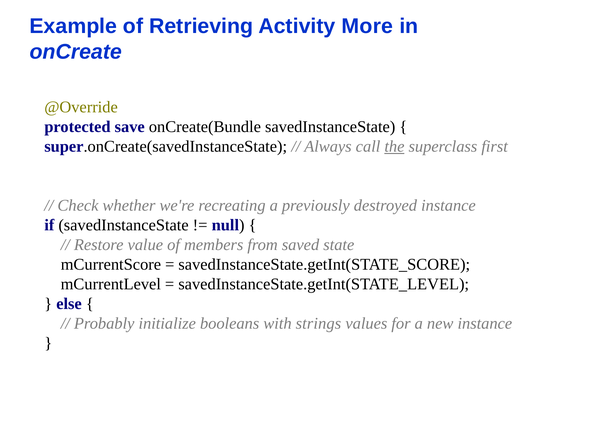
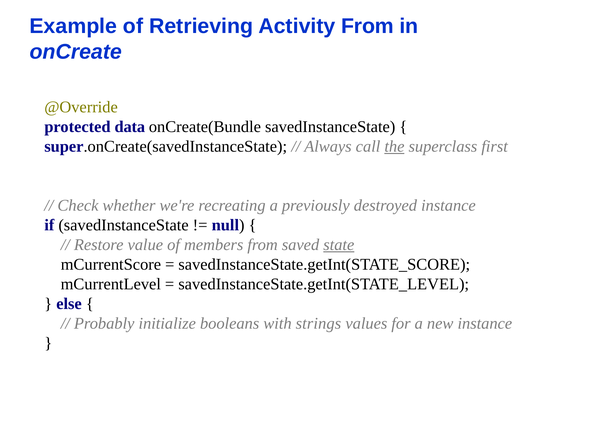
Activity More: More -> From
save: save -> data
state underline: none -> present
